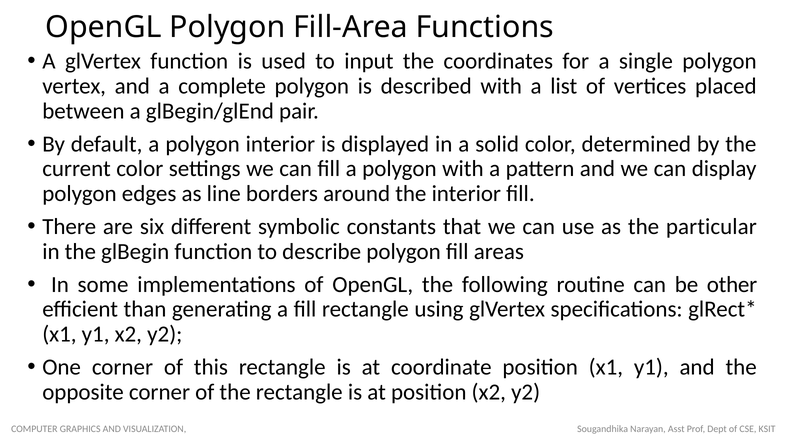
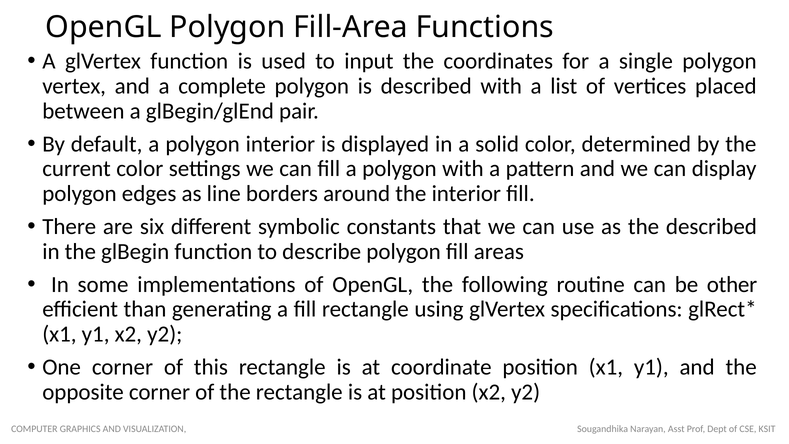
the particular: particular -> described
